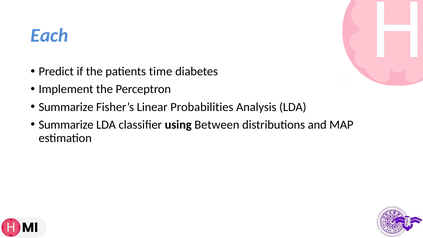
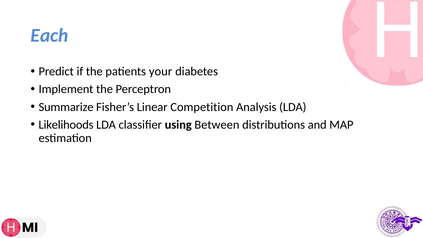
time: time -> your
Probabilities: Probabilities -> Competition
Summarize at (66, 125): Summarize -> Likelihoods
